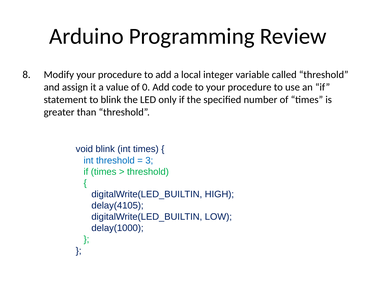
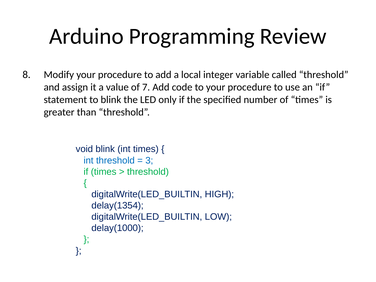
0: 0 -> 7
delay(4105: delay(4105 -> delay(1354
